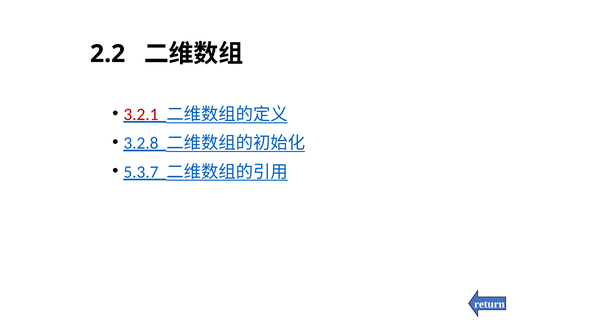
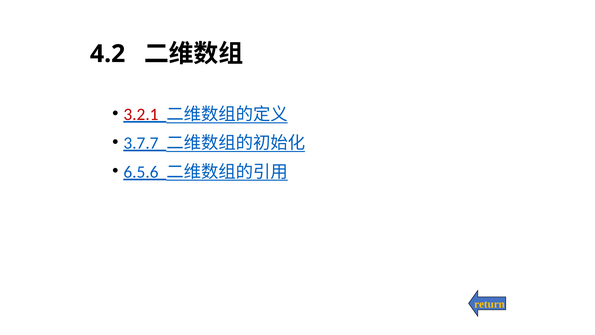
2.2: 2.2 -> 4.2
3.2.8: 3.2.8 -> 3.7.7
5.3.7: 5.3.7 -> 6.5.6
return colour: white -> yellow
